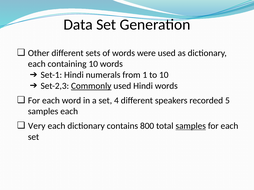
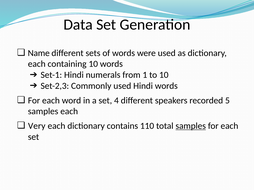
Other: Other -> Name
Commonly underline: present -> none
800: 800 -> 110
